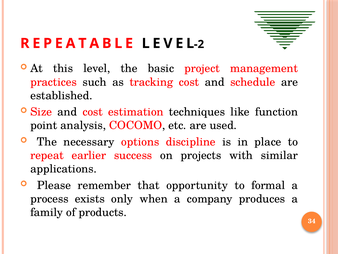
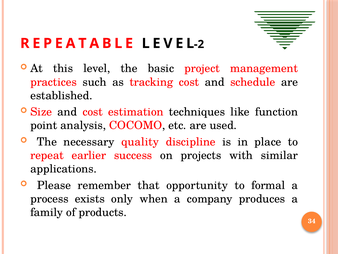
options: options -> quality
